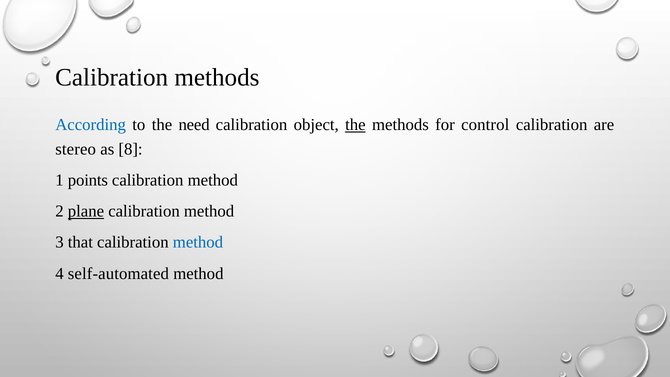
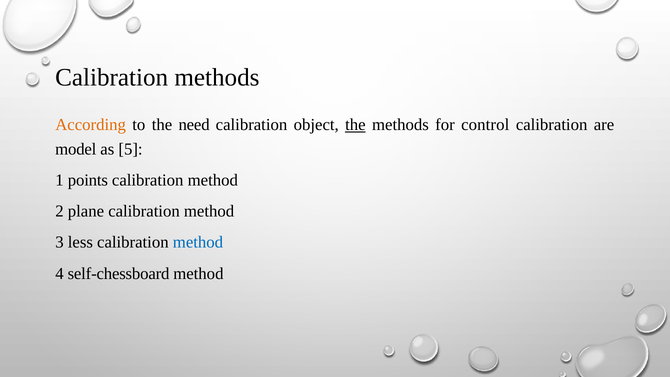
According colour: blue -> orange
stereo: stereo -> model
8: 8 -> 5
plane underline: present -> none
that: that -> less
self-automated: self-automated -> self-chessboard
